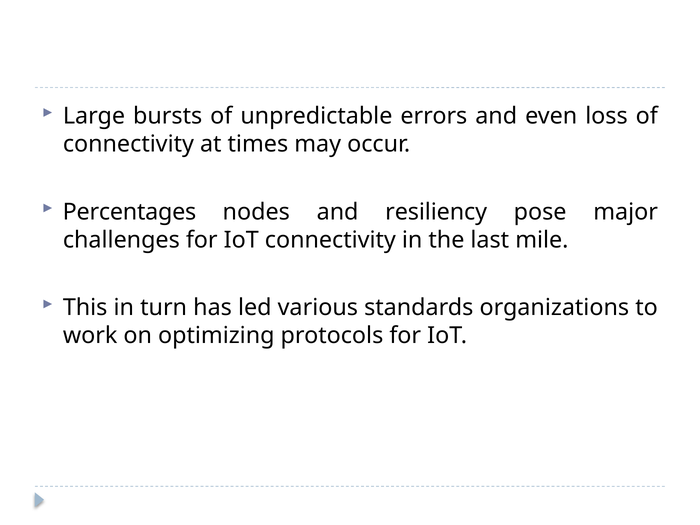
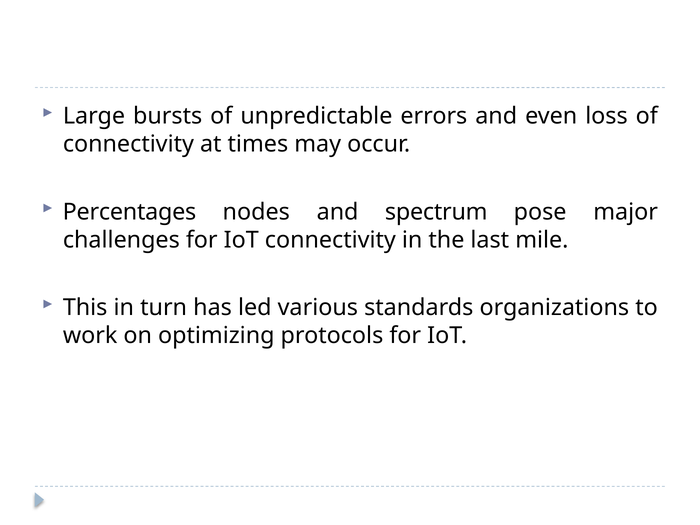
resiliency: resiliency -> spectrum
